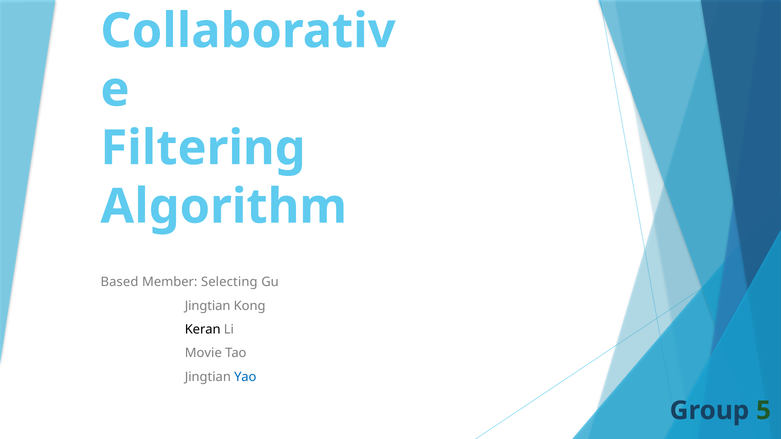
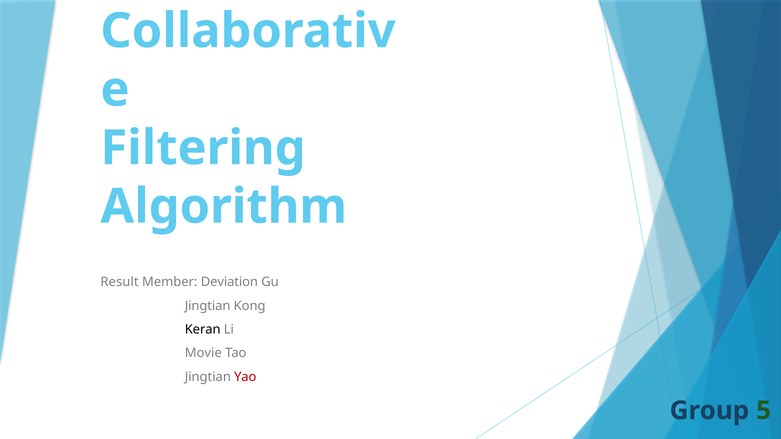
Based: Based -> Result
Selecting: Selecting -> Deviation
Yao colour: blue -> red
